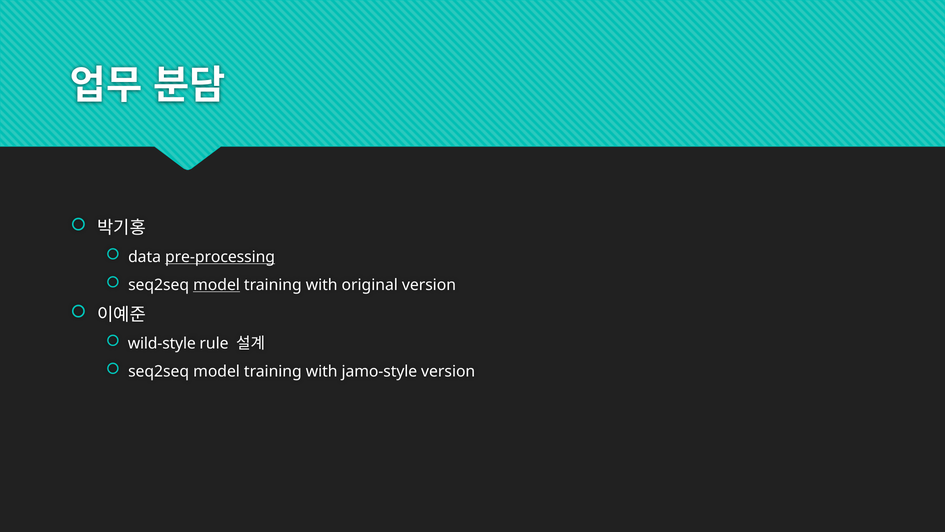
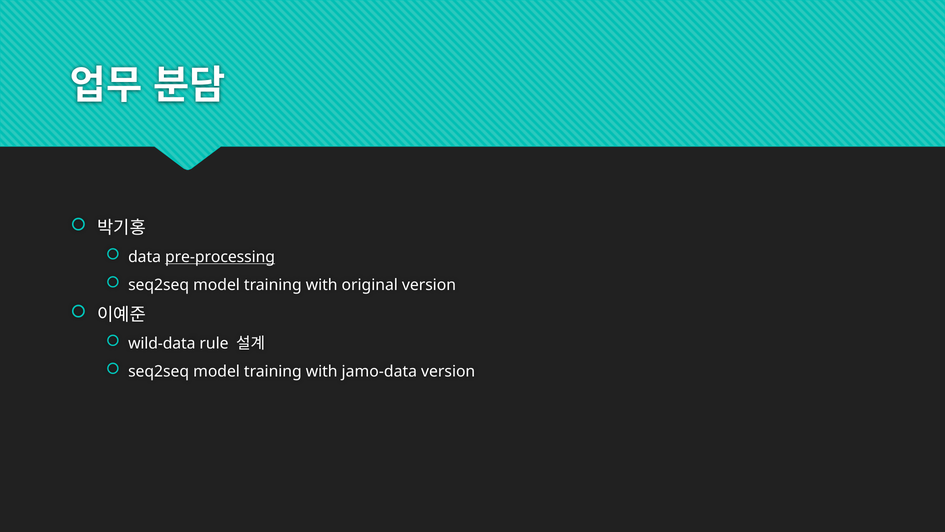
model at (217, 285) underline: present -> none
wild-style: wild-style -> wild-data
jamo-style: jamo-style -> jamo-data
